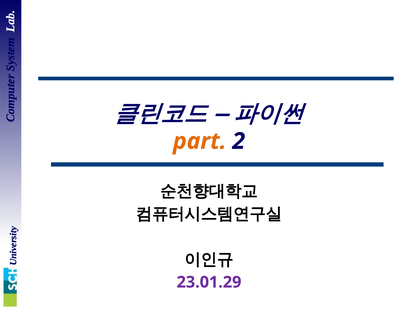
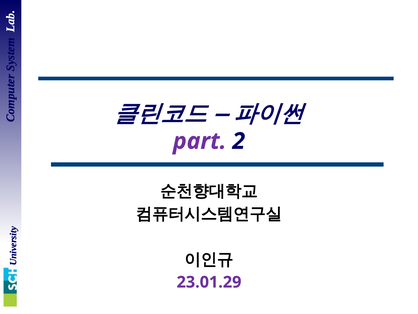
part colour: orange -> purple
